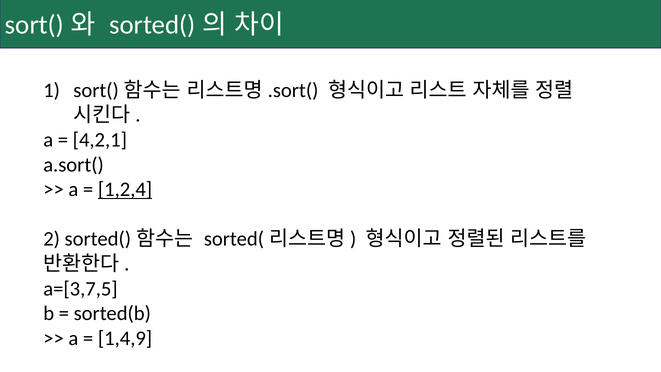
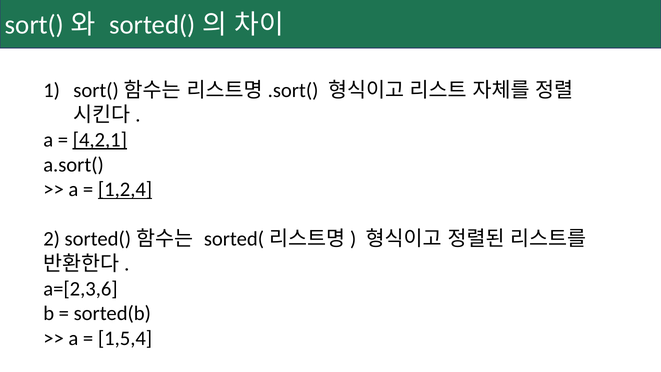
4,2,1 underline: none -> present
a=[3,7,5: a=[3,7,5 -> a=[2,3,6
1,4,9: 1,4,9 -> 1,5,4
